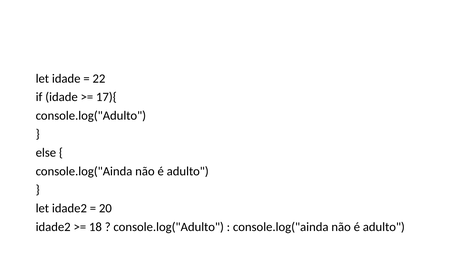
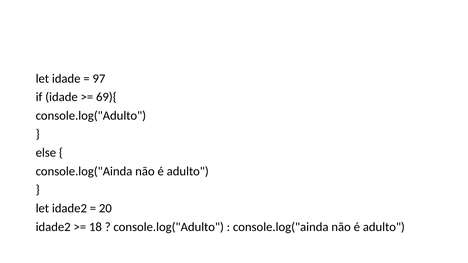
22: 22 -> 97
17){: 17){ -> 69){
